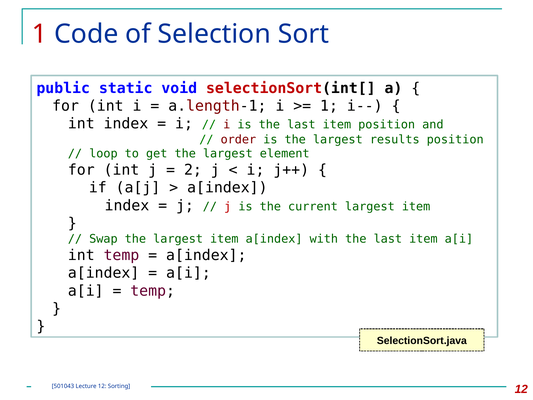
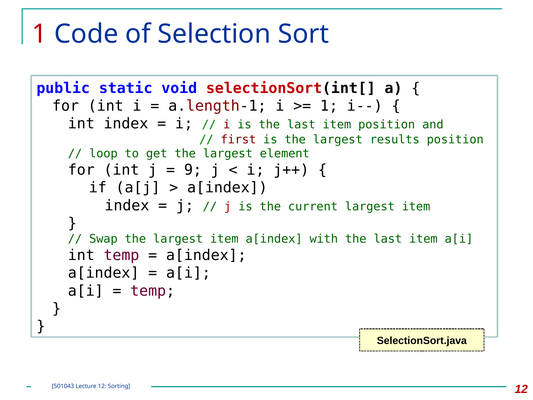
order: order -> first
2: 2 -> 9
